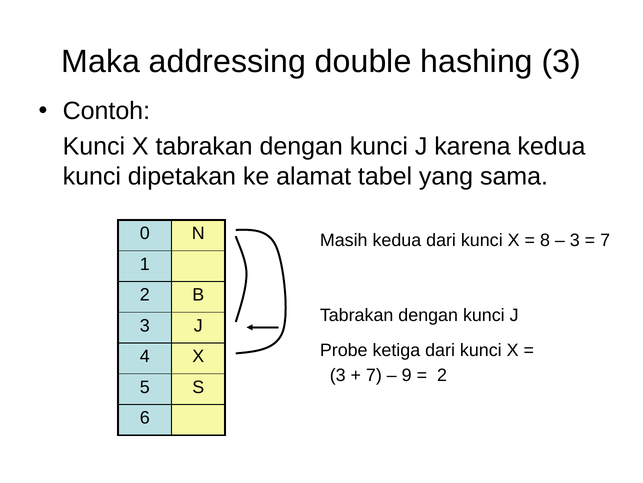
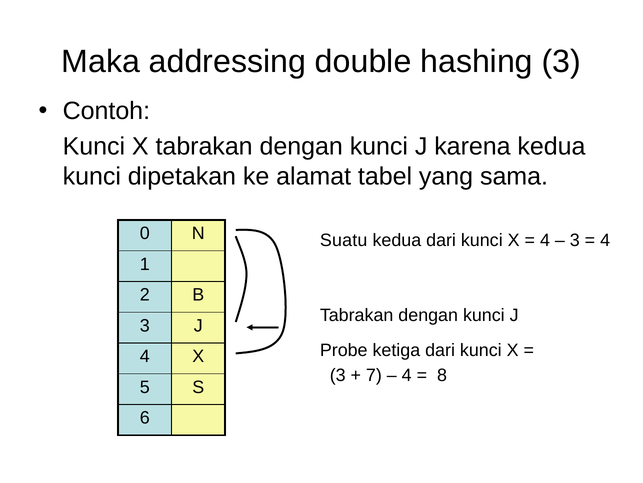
Masih: Masih -> Suatu
8 at (545, 240): 8 -> 4
7 at (605, 240): 7 -> 4
9 at (407, 375): 9 -> 4
2 at (442, 375): 2 -> 8
